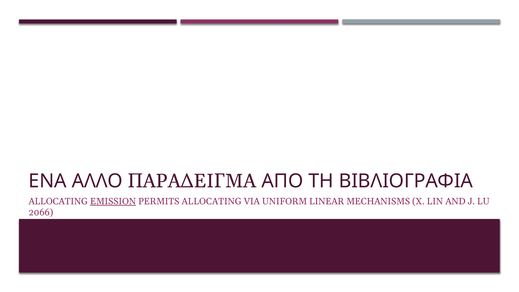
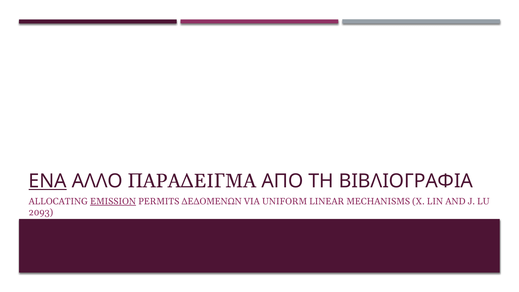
ΕΝΑ underline: none -> present
PERMITS ALLOCATING: ALLOCATING -> ΔΕΔΟΜΕΝΩΝ
2066: 2066 -> 2093
